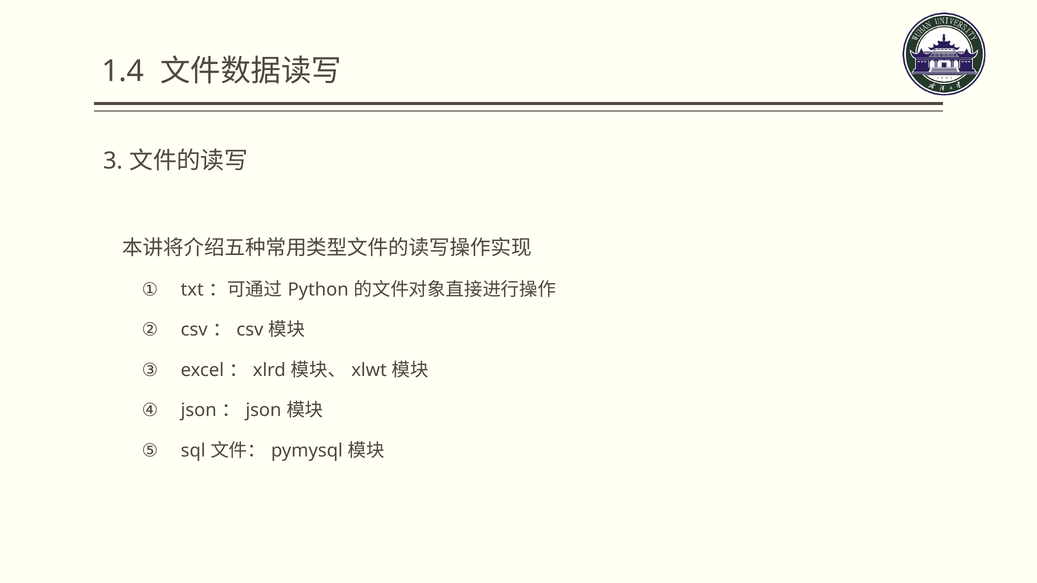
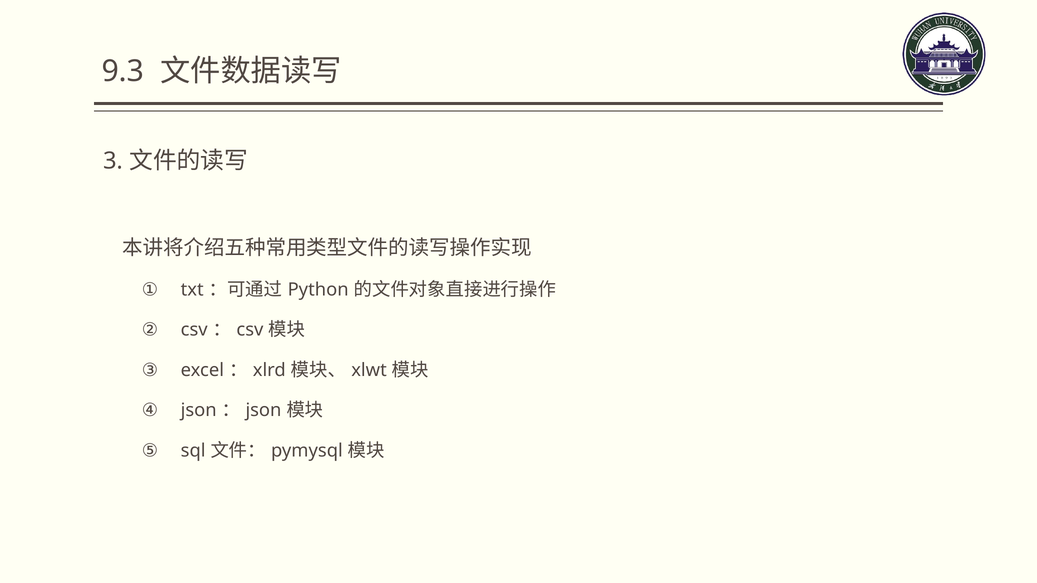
1.4: 1.4 -> 9.3
